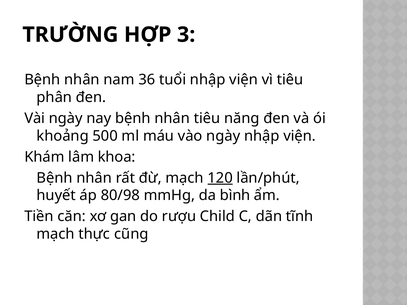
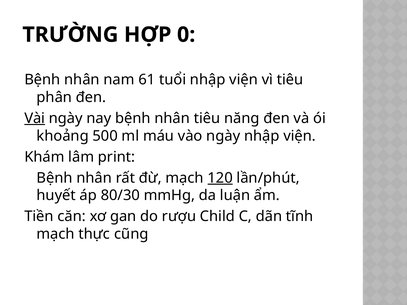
3: 3 -> 0
36: 36 -> 61
Vài underline: none -> present
khoa: khoa -> print
80/98: 80/98 -> 80/30
bình: bình -> luận
